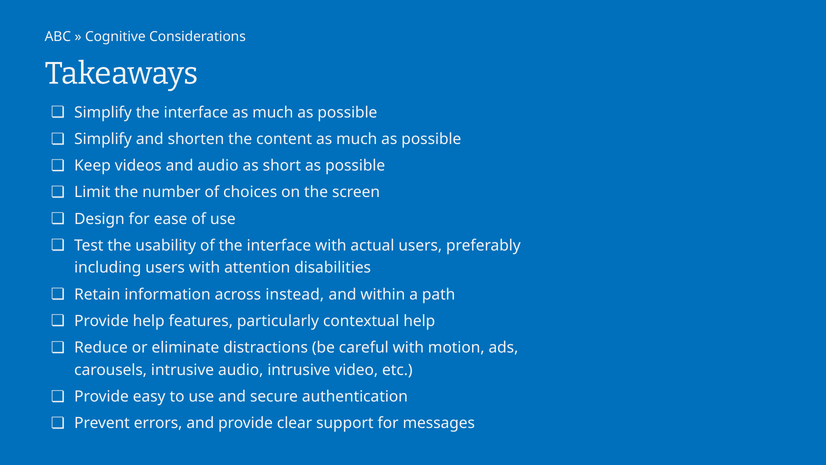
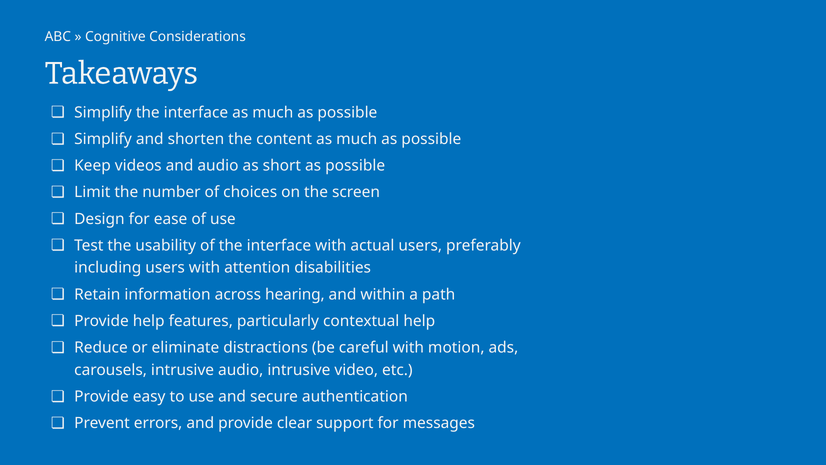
instead: instead -> hearing
